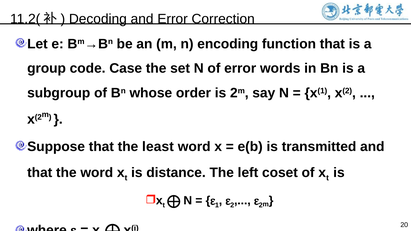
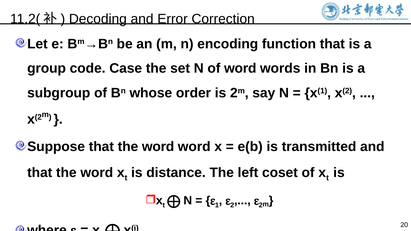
of error: error -> word
Suppose that the least: least -> word
